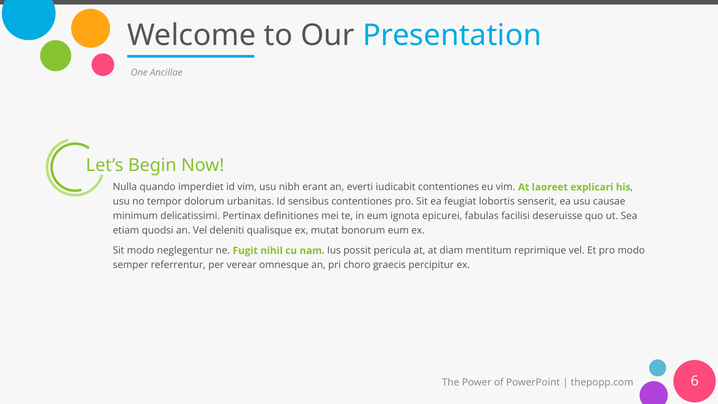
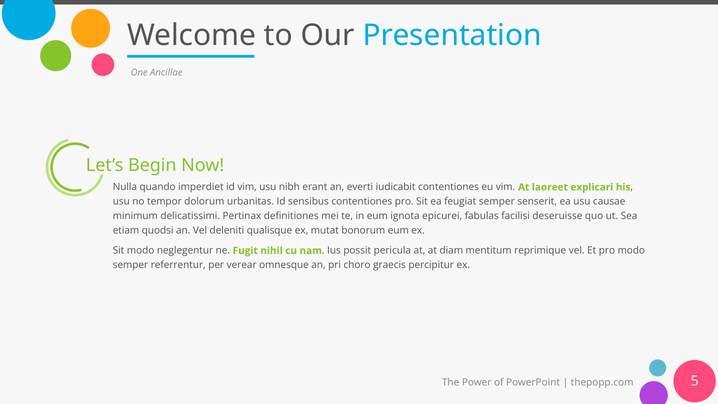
feugiat lobortis: lobortis -> semper
6: 6 -> 5
